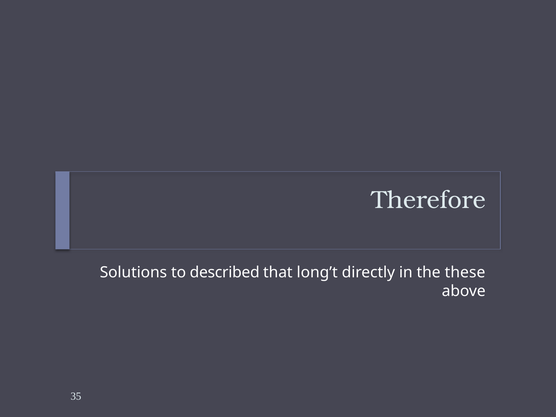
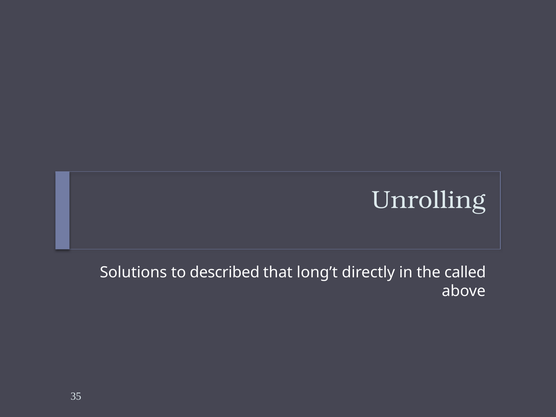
Therefore: Therefore -> Unrolling
these: these -> called
